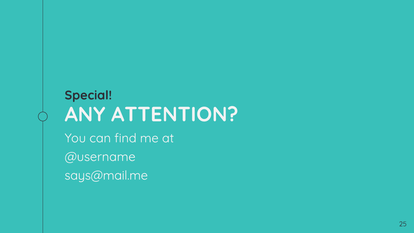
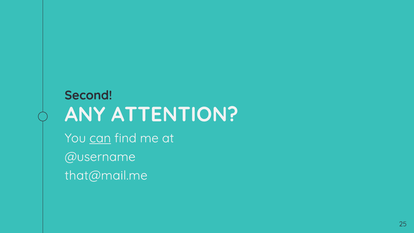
Special: Special -> Second
can underline: none -> present
says@mail.me: says@mail.me -> that@mail.me
